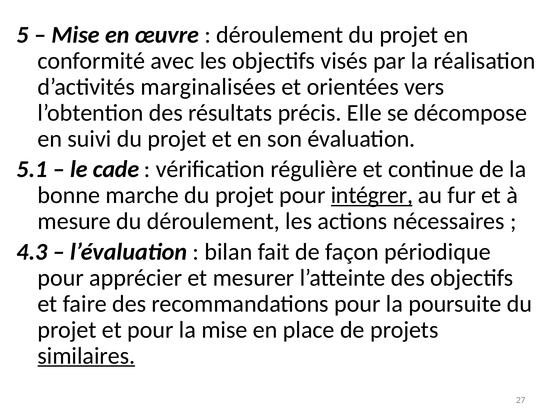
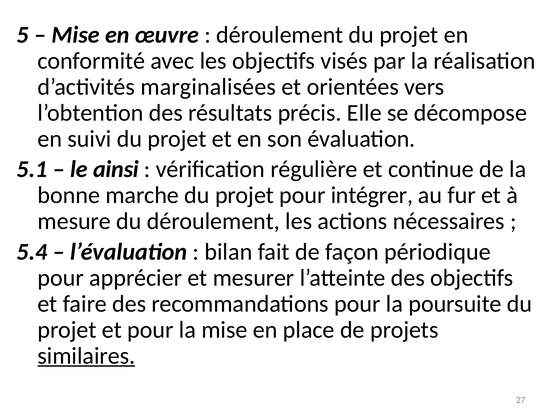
cade: cade -> ainsi
intégrer underline: present -> none
4.3: 4.3 -> 5.4
